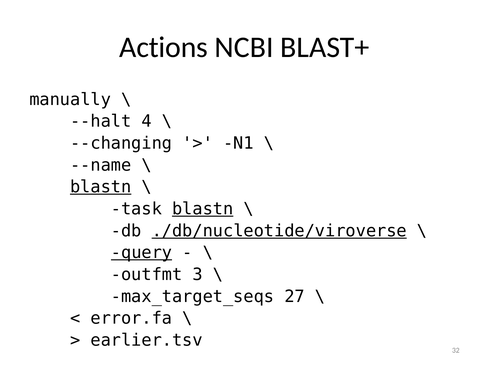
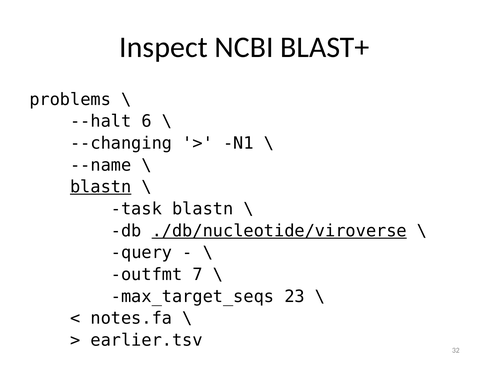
Actions: Actions -> Inspect
manually: manually -> problems
4: 4 -> 6
blastn at (203, 209) underline: present -> none
query underline: present -> none
3: 3 -> 7
27: 27 -> 23
error.fa: error.fa -> notes.fa
